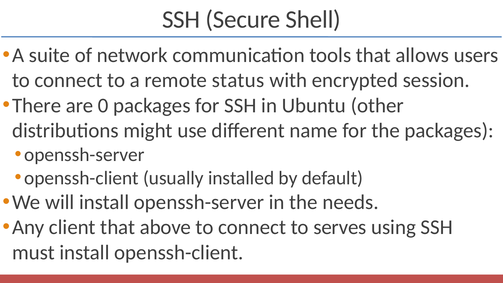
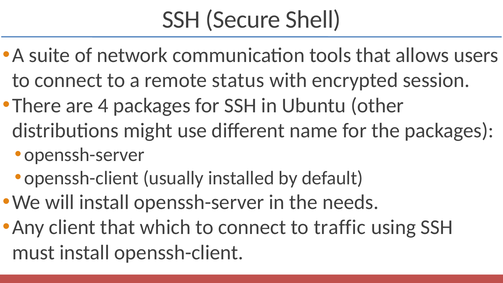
0: 0 -> 4
above: above -> which
serves: serves -> traffic
